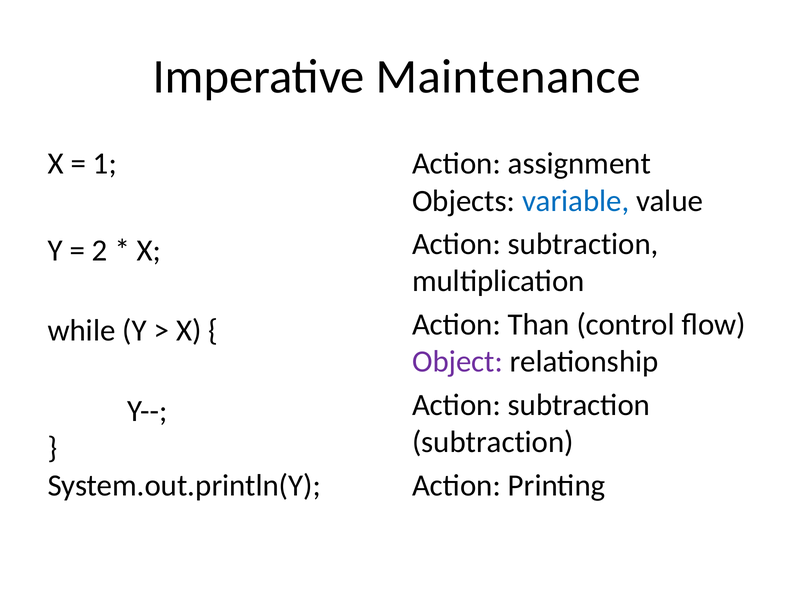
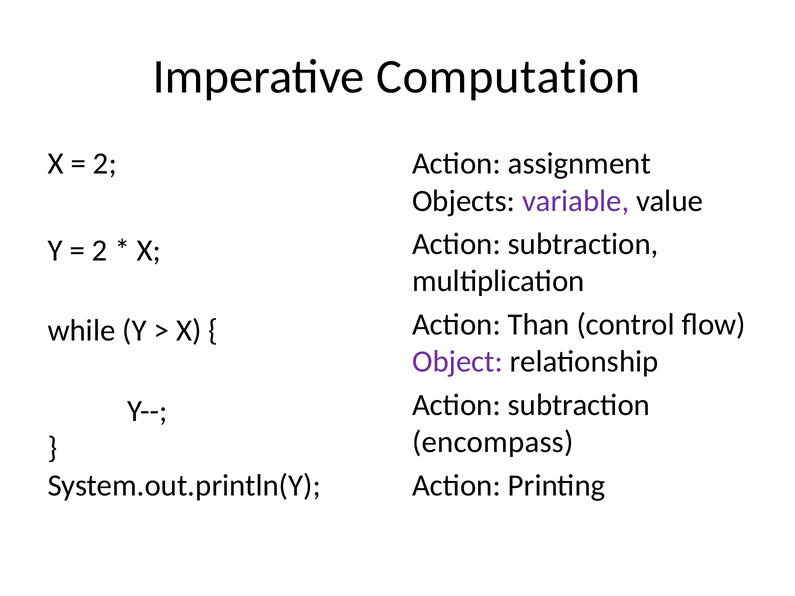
Maintenance: Maintenance -> Computation
1 at (105, 164): 1 -> 2
variable colour: blue -> purple
subtraction at (493, 442): subtraction -> encompass
